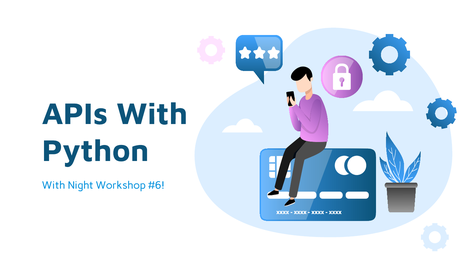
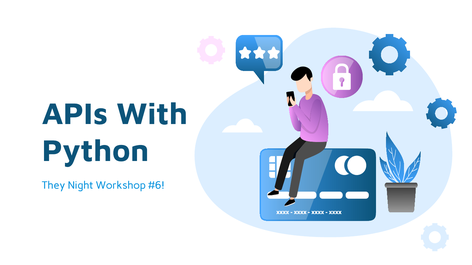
With at (54, 186): With -> They
